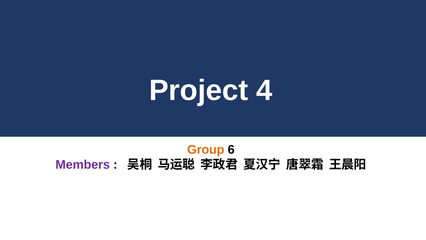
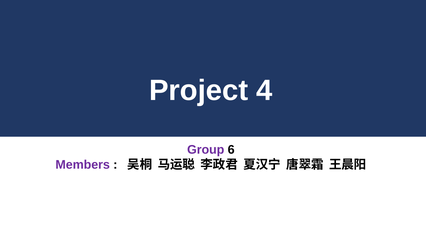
Group colour: orange -> purple
